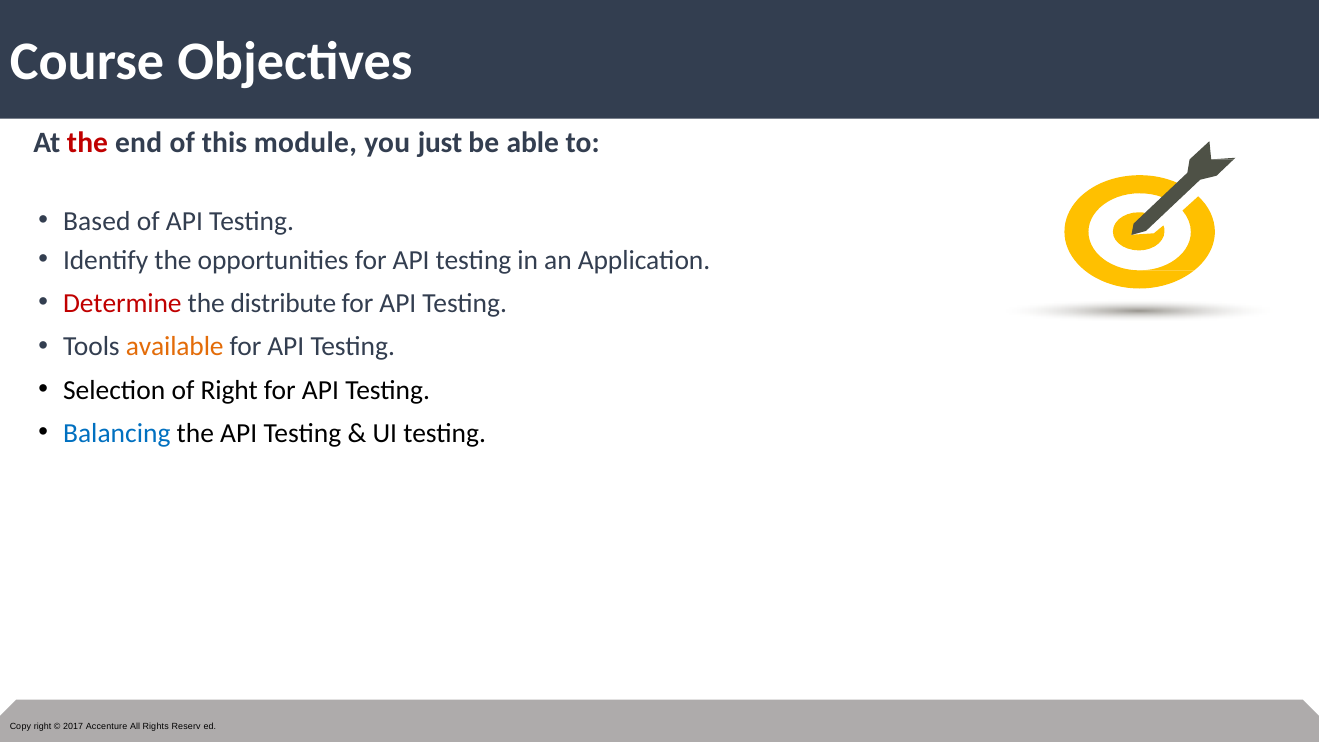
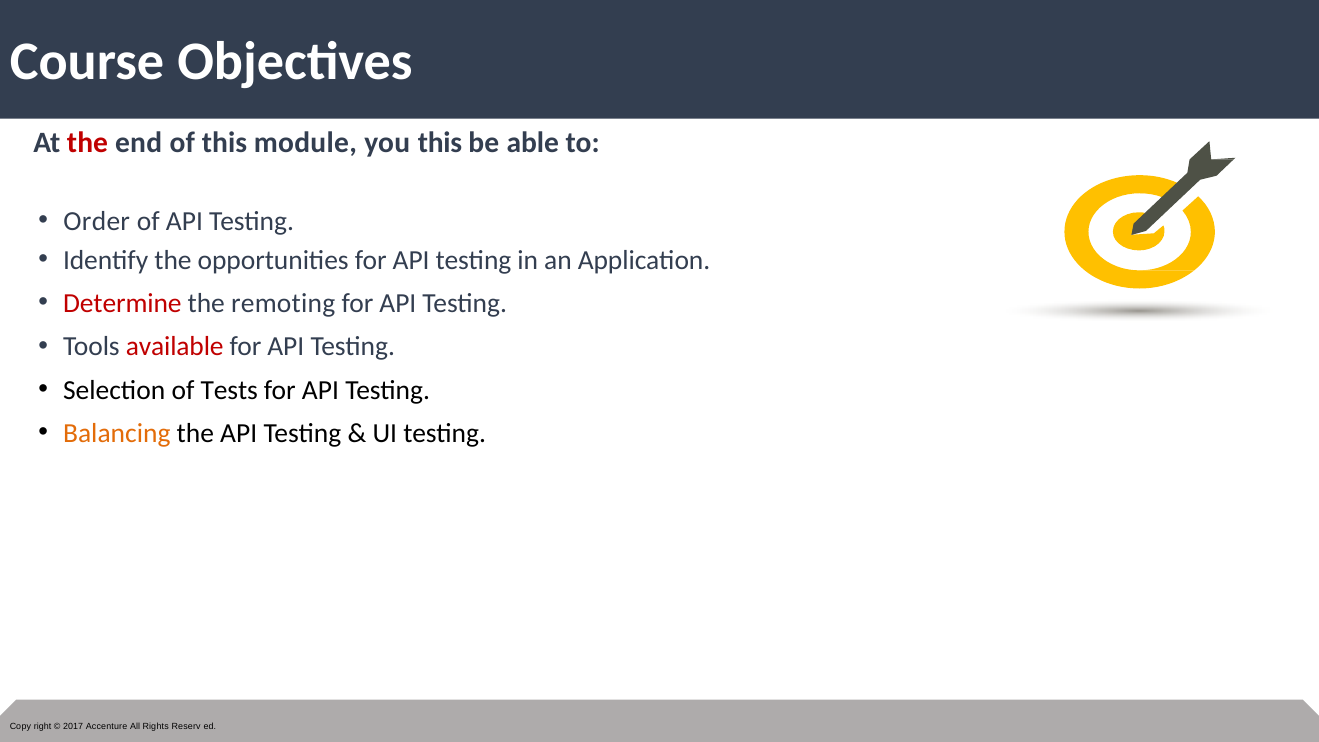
you just: just -> this
Based: Based -> Order
distribute: distribute -> remoting
available colour: orange -> red
of Right: Right -> Tests
Balancing colour: blue -> orange
